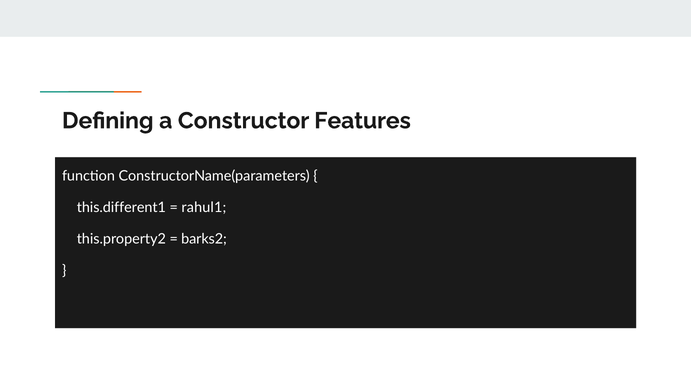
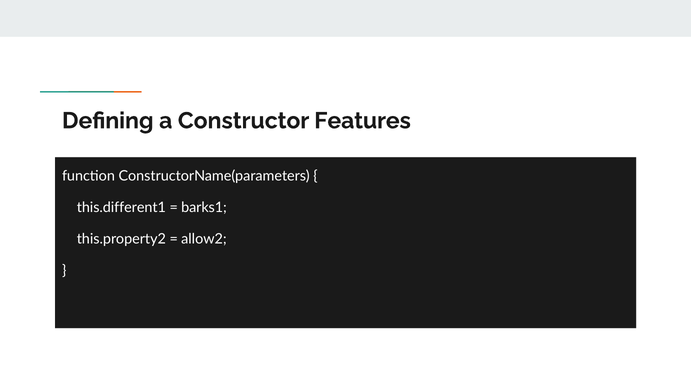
rahul1: rahul1 -> barks1
barks2: barks2 -> allow2
